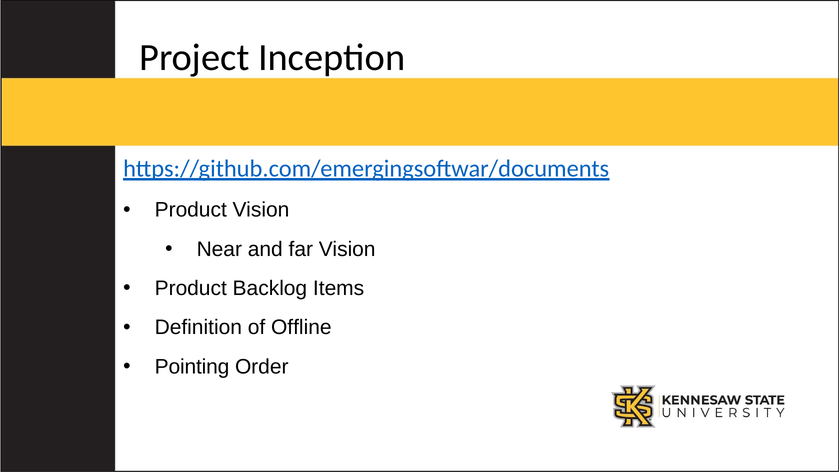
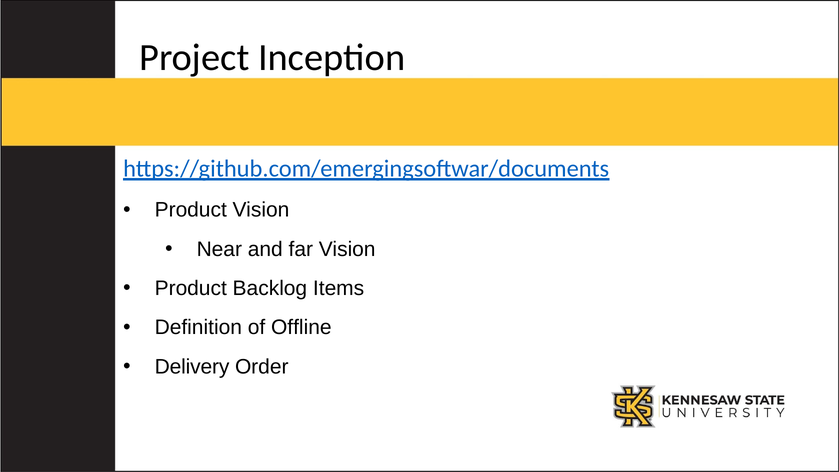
Pointing: Pointing -> Delivery
